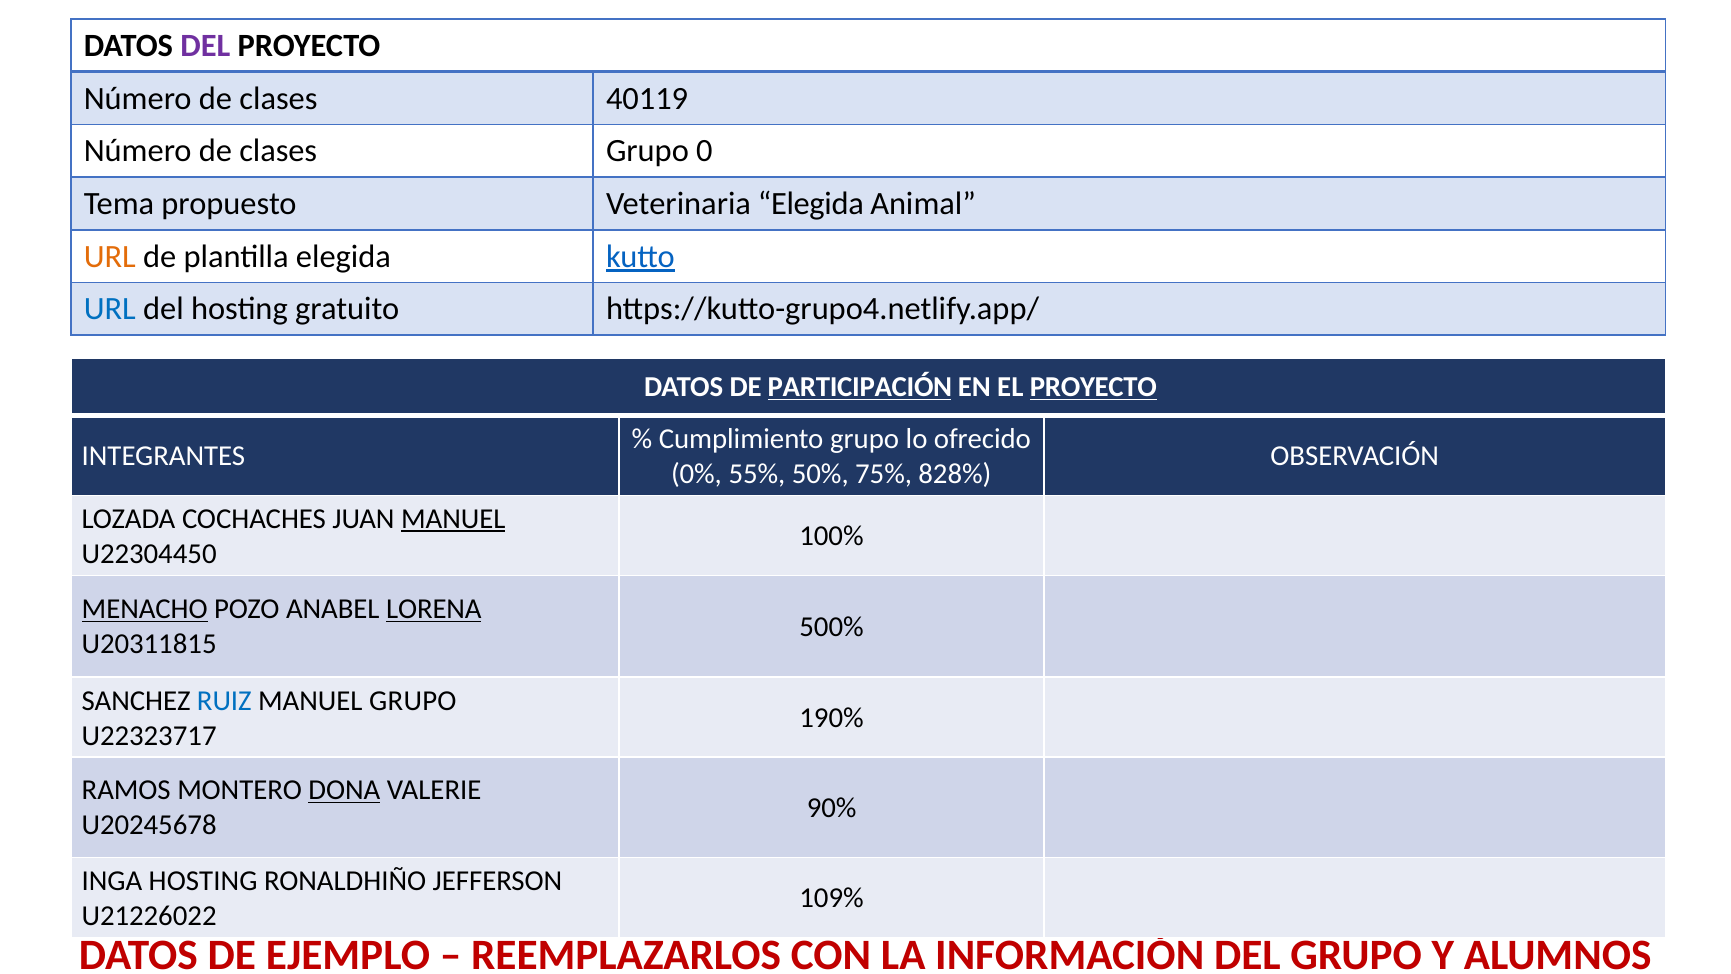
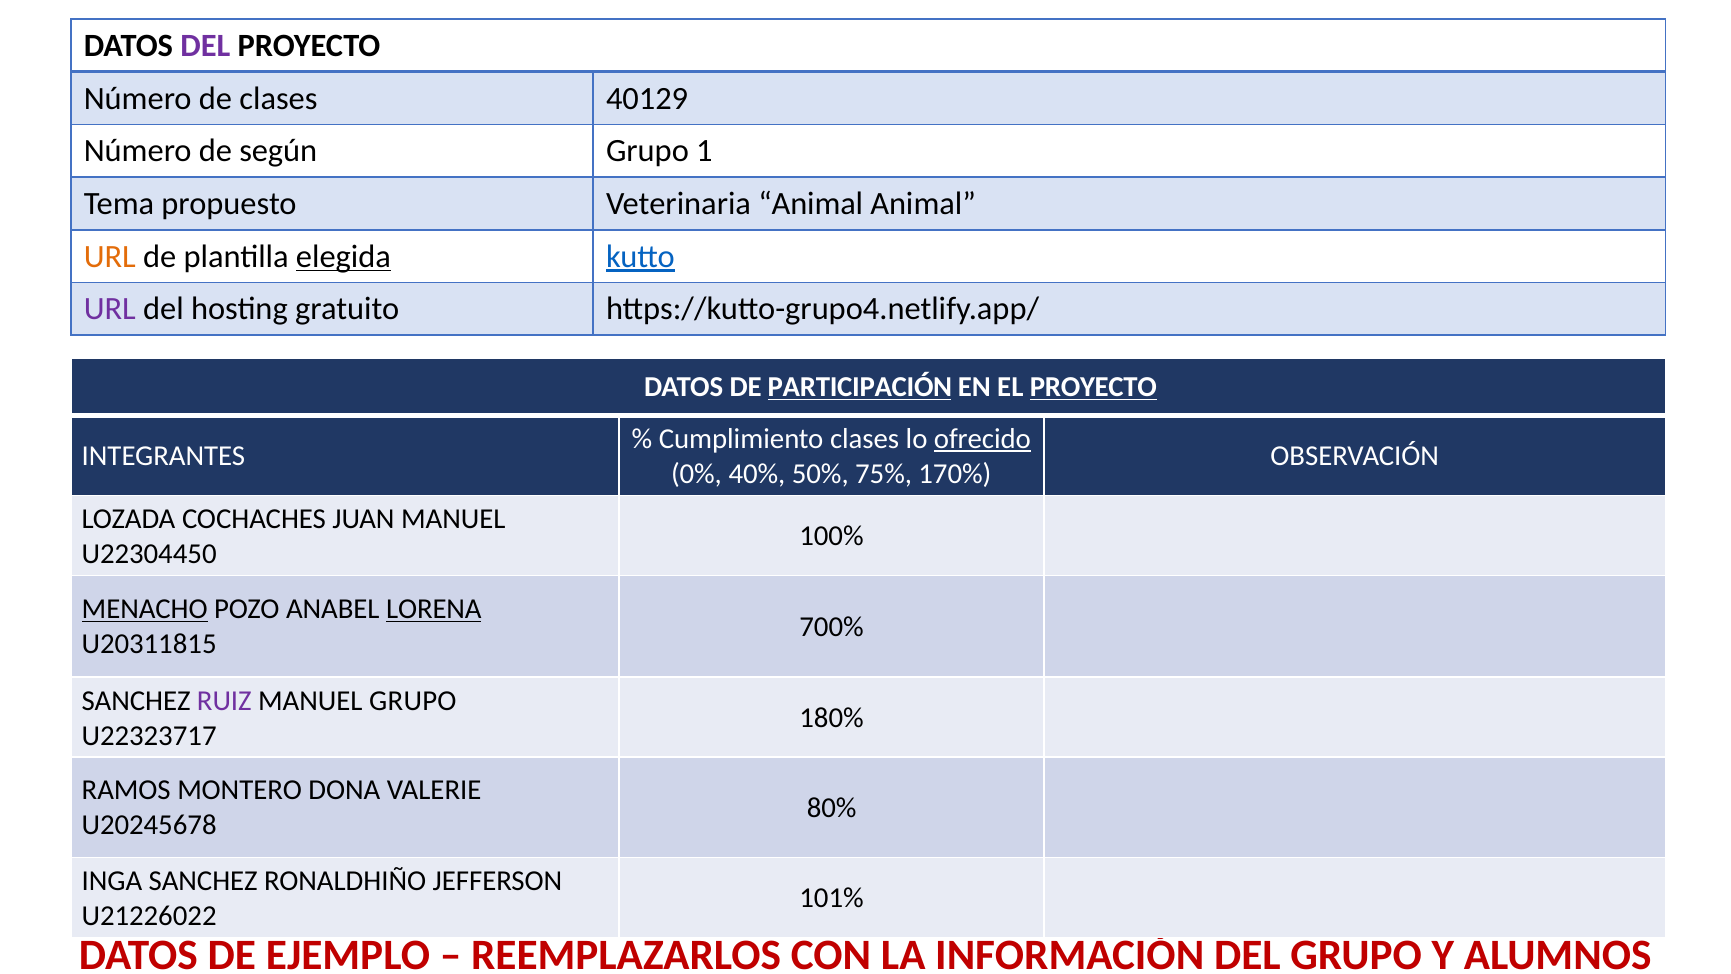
40119: 40119 -> 40129
clases at (278, 151): clases -> según
0: 0 -> 1
Veterinaria Elegida: Elegida -> Animal
elegida at (344, 256) underline: none -> present
URL at (110, 309) colour: blue -> purple
Cumplimiento grupo: grupo -> clases
ofrecido underline: none -> present
55%: 55% -> 40%
828%: 828% -> 170%
MANUEL at (453, 519) underline: present -> none
500%: 500% -> 700%
RUIZ colour: blue -> purple
190%: 190% -> 180%
DONA underline: present -> none
90%: 90% -> 80%
INGA HOSTING: HOSTING -> SANCHEZ
109%: 109% -> 101%
